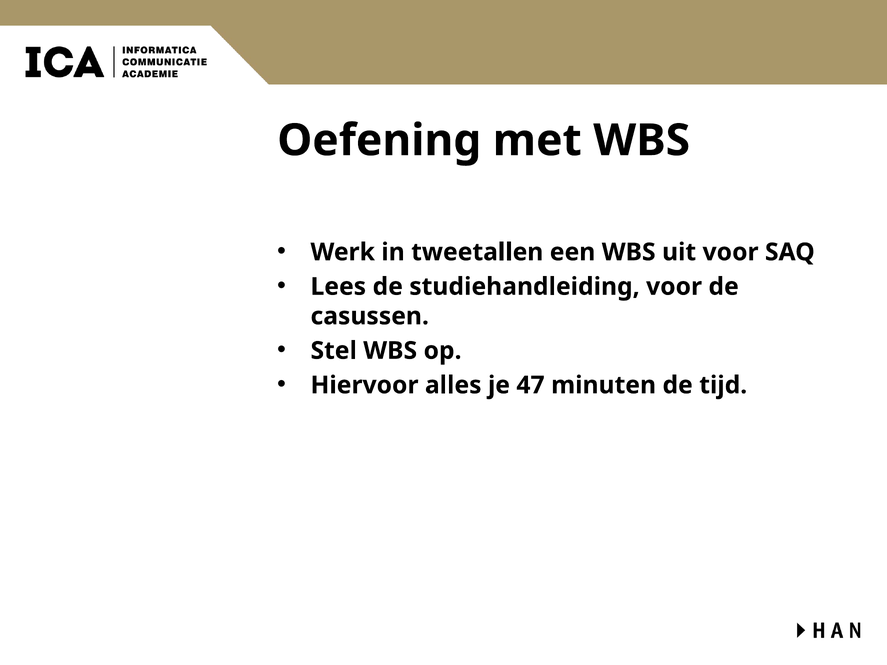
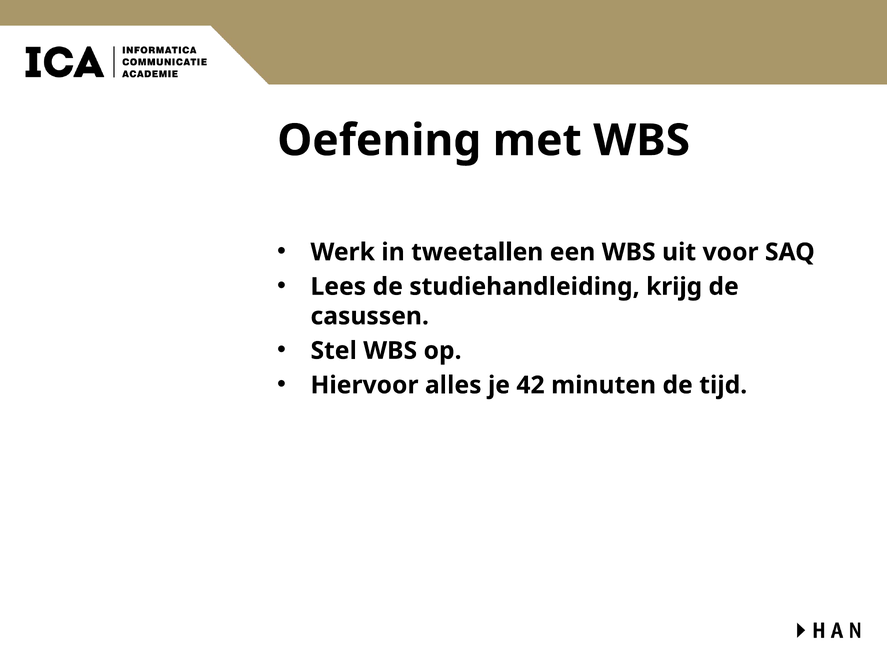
studiehandleiding voor: voor -> krijg
47: 47 -> 42
